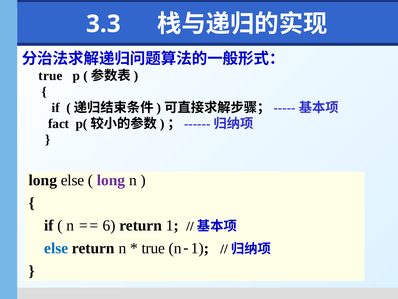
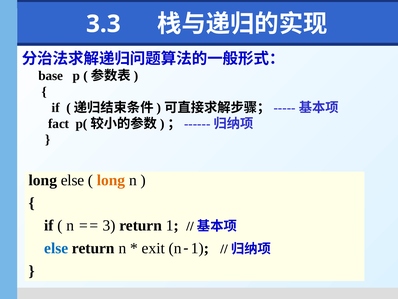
true at (50, 76): true -> base
long at (111, 180) colour: purple -> orange
6: 6 -> 3
true at (153, 248): true -> exit
